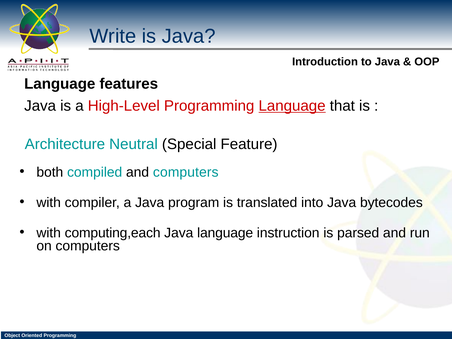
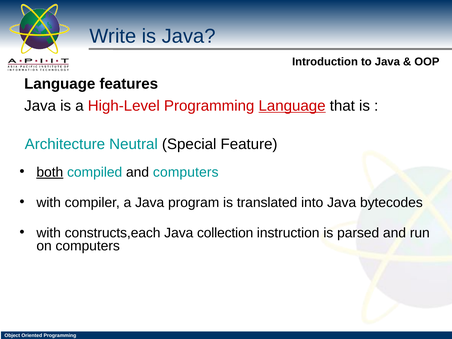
both underline: none -> present
computing,each: computing,each -> constructs,each
Java language: language -> collection
